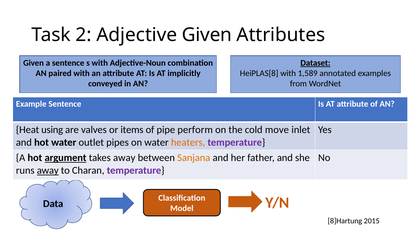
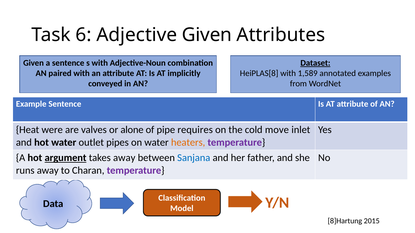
2: 2 -> 6
using: using -> were
items: items -> alone
perform: perform -> requires
Sanjana colour: orange -> blue
away at (48, 171) underline: present -> none
